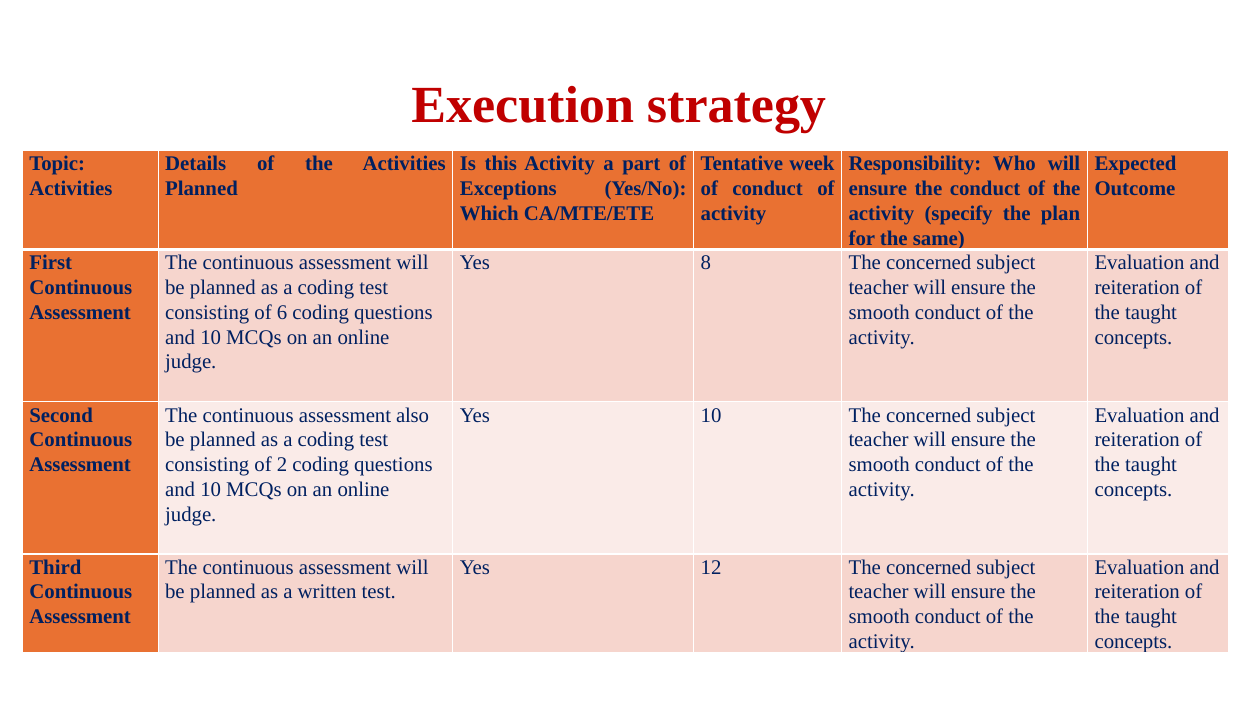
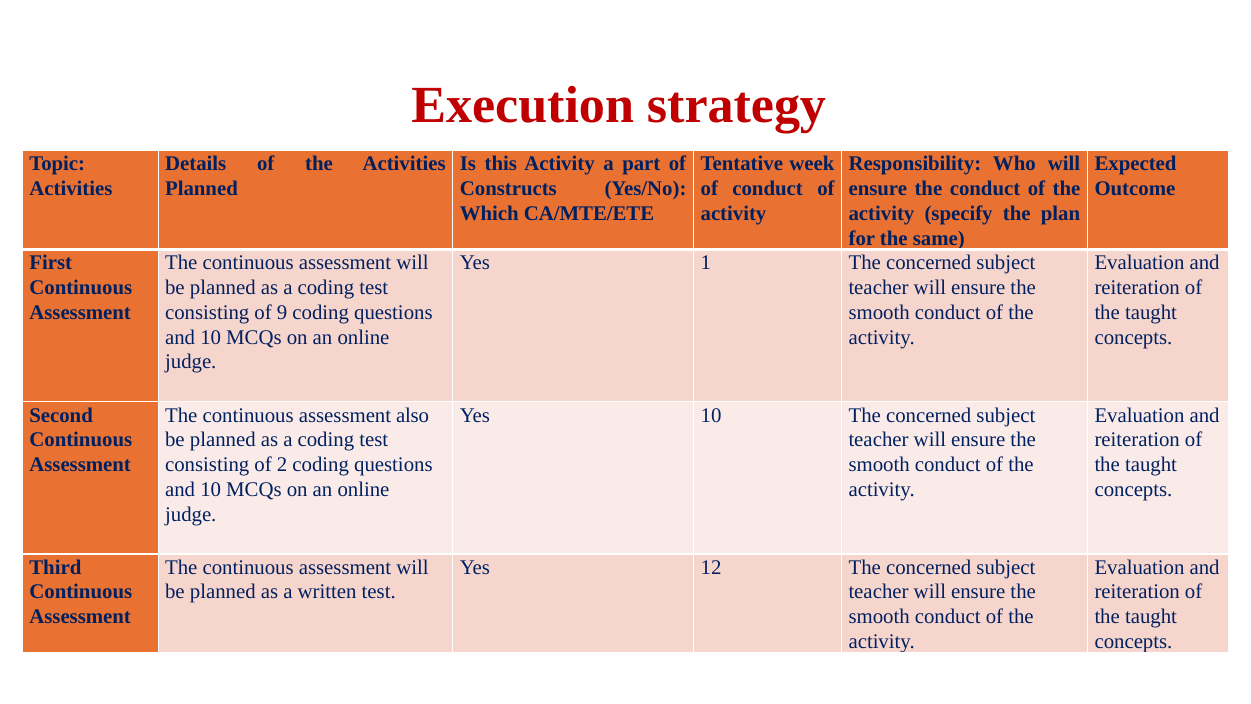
Exceptions: Exceptions -> Constructs
8: 8 -> 1
6: 6 -> 9
